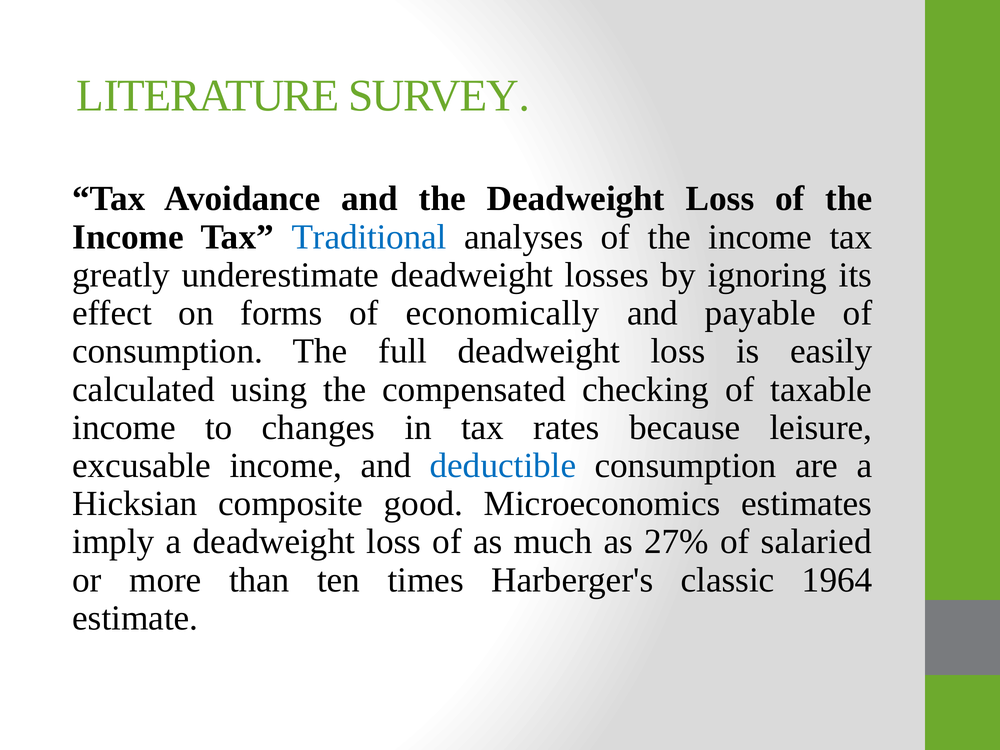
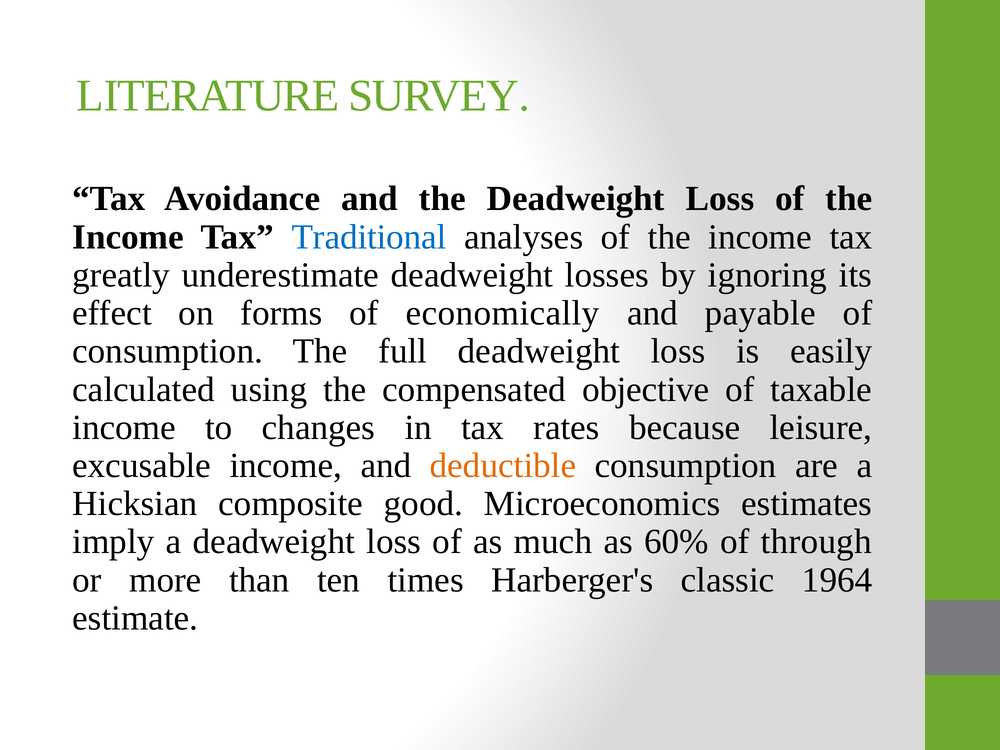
checking: checking -> objective
deductible colour: blue -> orange
27%: 27% -> 60%
salaried: salaried -> through
